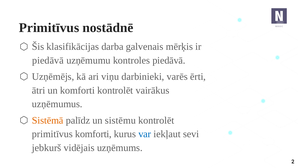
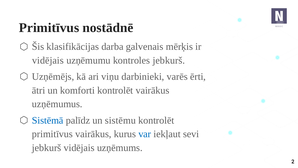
piedāvā at (48, 60): piedāvā -> vidējais
kontroles piedāvā: piedāvā -> jebkurš
Sistēmā colour: orange -> blue
primitīvus komforti: komforti -> vairākus
